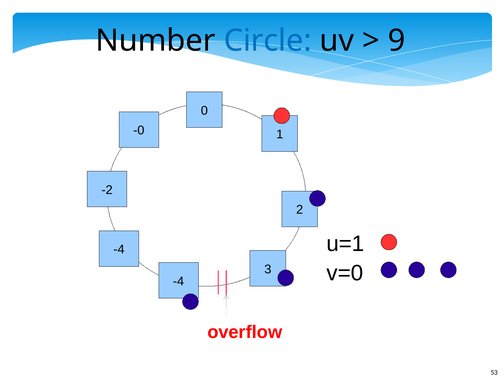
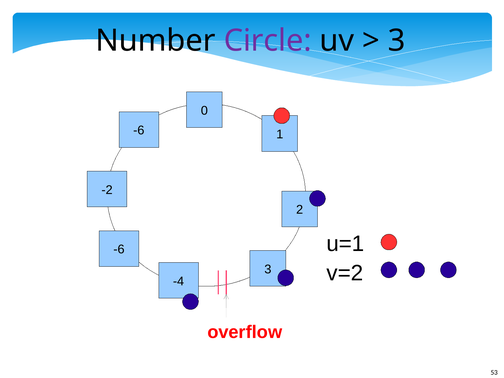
Circle colour: blue -> purple
9 at (397, 41): 9 -> 3
-0 at (139, 130): -0 -> -6
-4 at (119, 249): -4 -> -6
v=0: v=0 -> v=2
